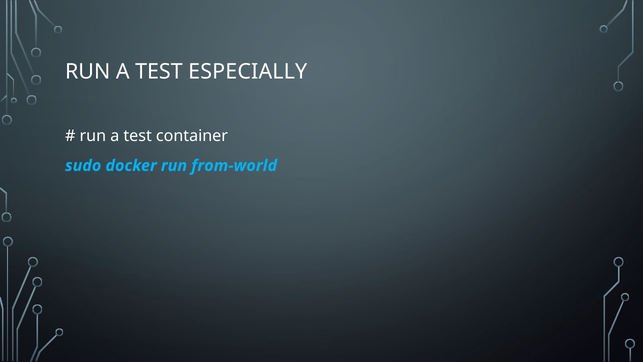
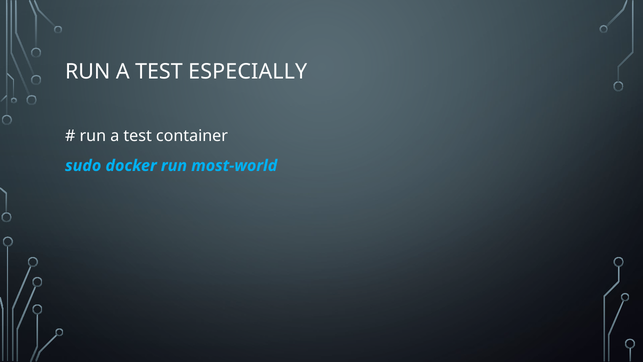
from-world: from-world -> most-world
